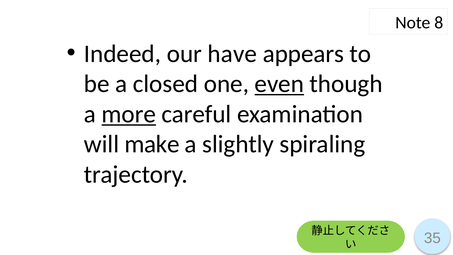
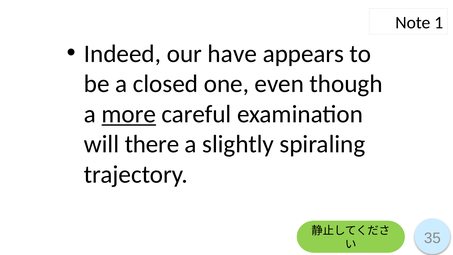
8: 8 -> 1
even underline: present -> none
make: make -> there
